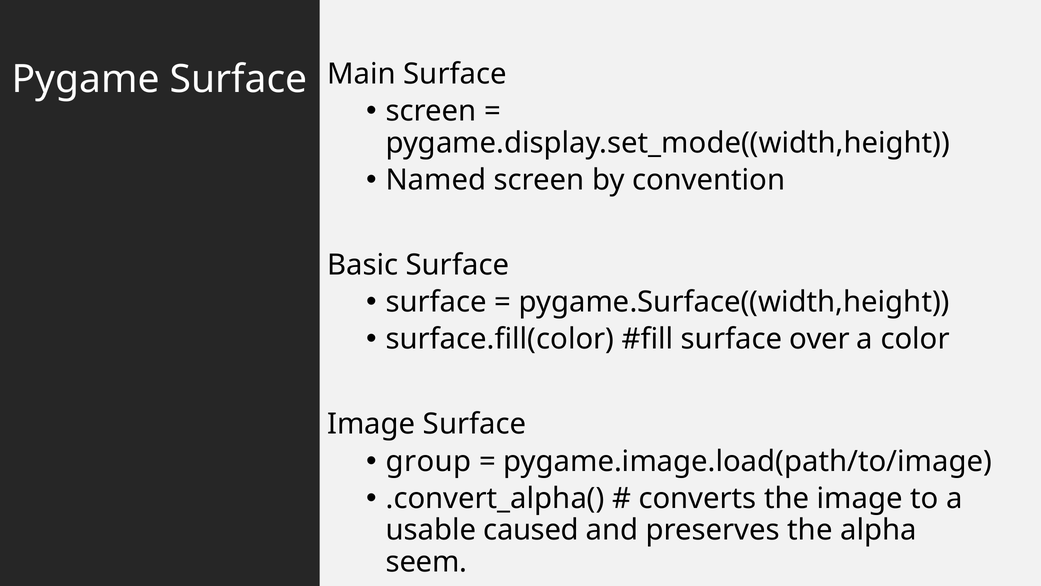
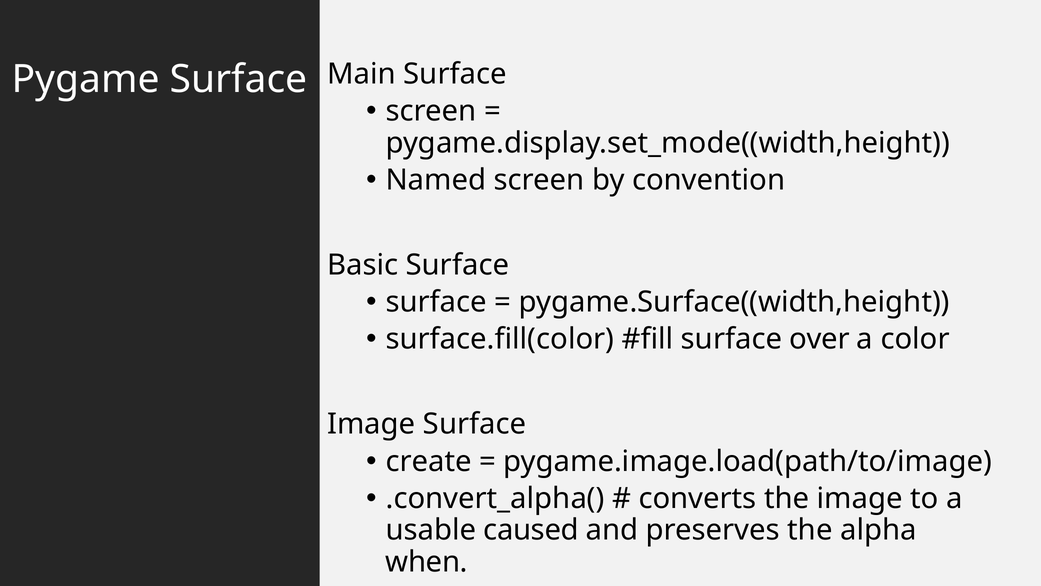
group: group -> create
seem: seem -> when
